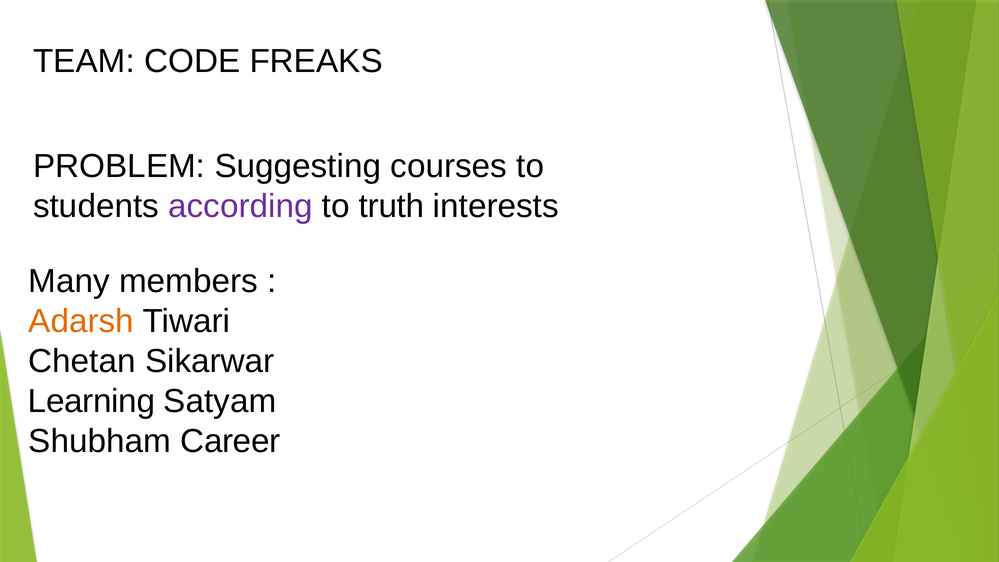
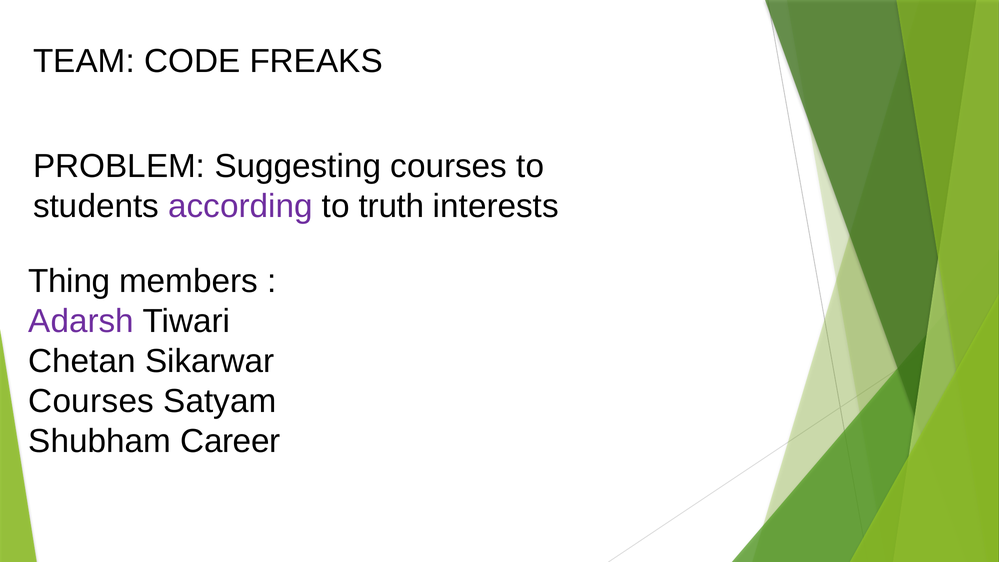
Many: Many -> Thing
Adarsh colour: orange -> purple
Learning at (91, 401): Learning -> Courses
